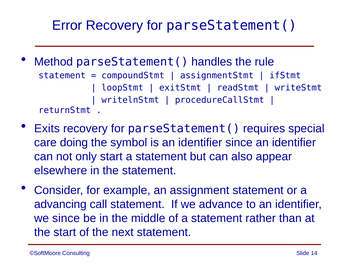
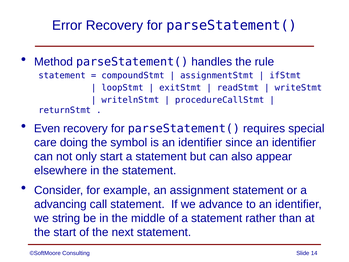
Exits: Exits -> Even
we since: since -> string
